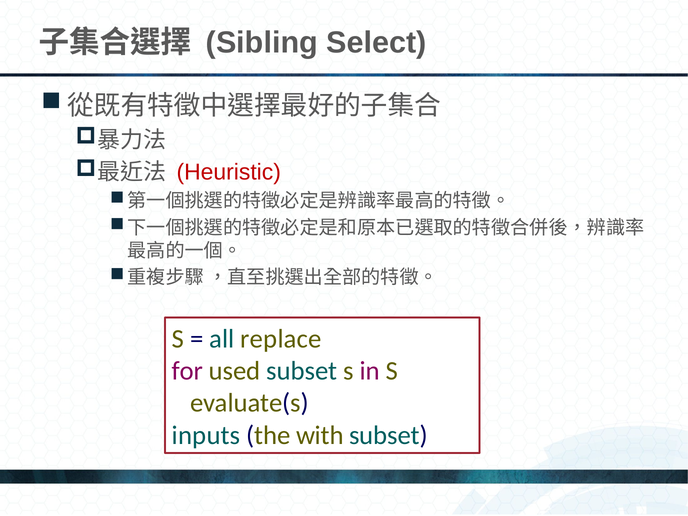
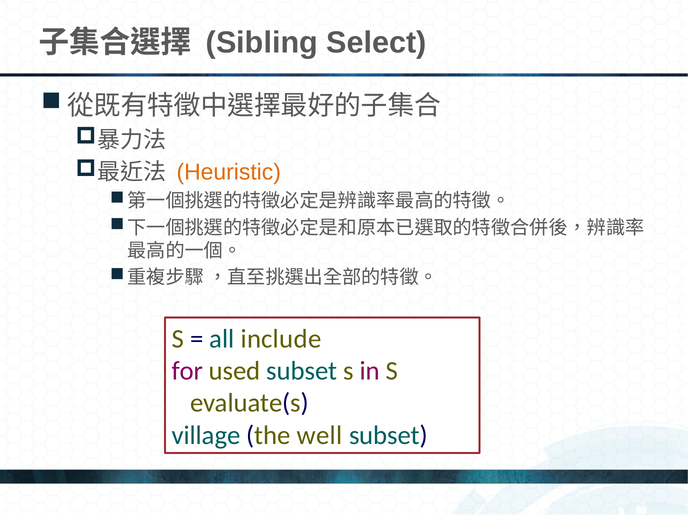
Heuristic colour: red -> orange
replace: replace -> include
inputs: inputs -> village
with: with -> well
